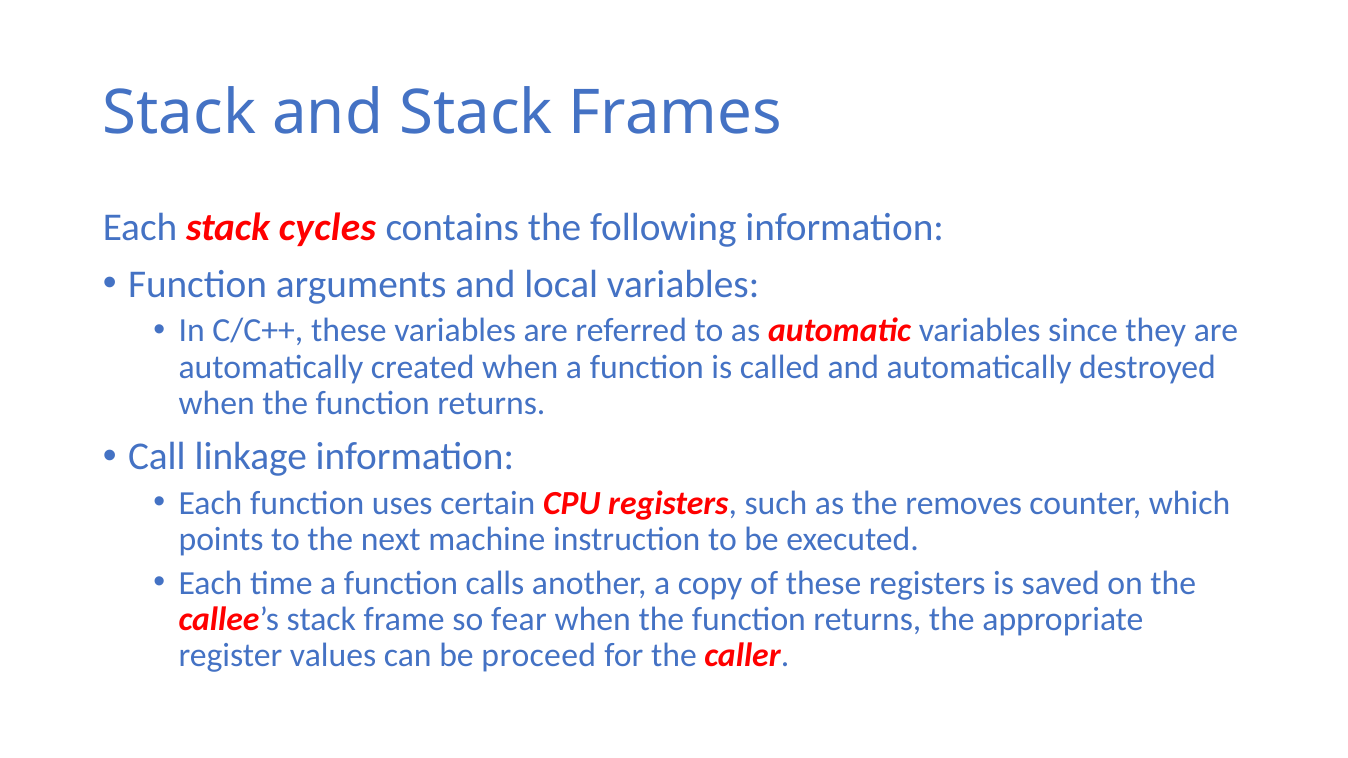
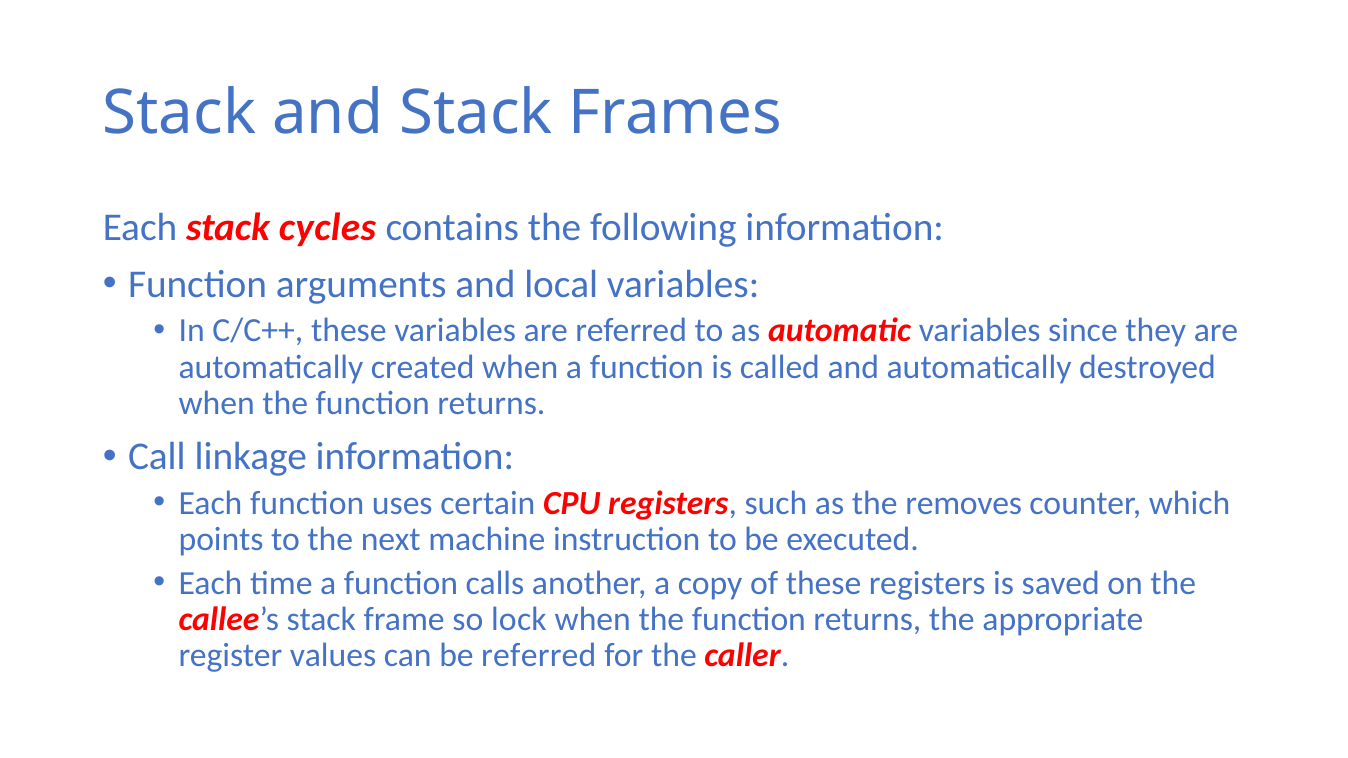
fear: fear -> lock
be proceed: proceed -> referred
